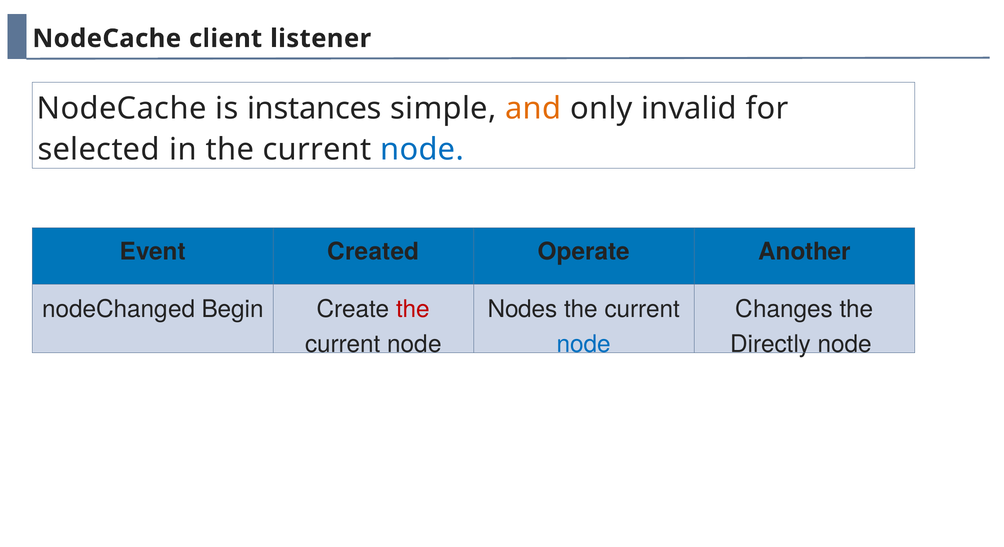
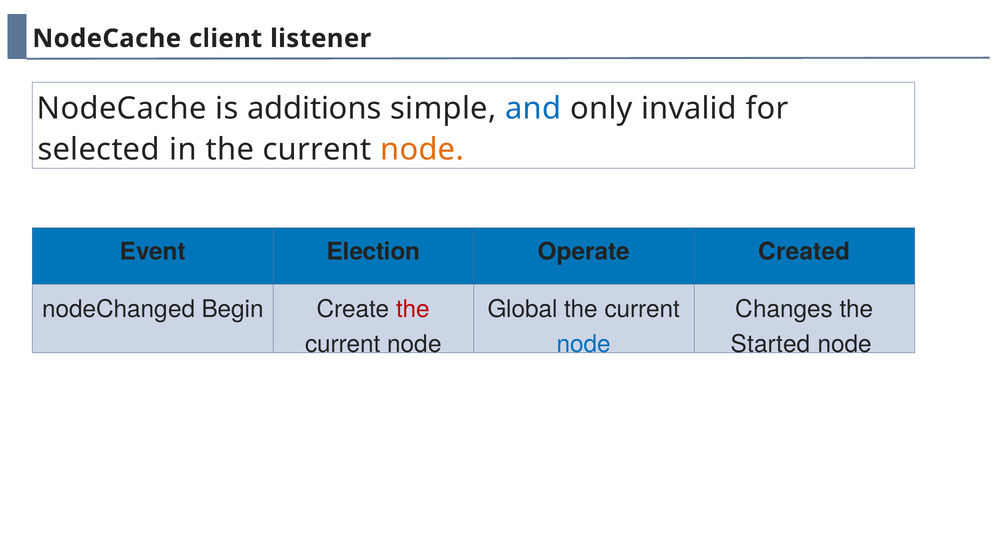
instances: instances -> additions
and colour: orange -> blue
node at (422, 150) colour: blue -> orange
Created: Created -> Election
Another: Another -> Created
Nodes: Nodes -> Global
Directly: Directly -> Started
